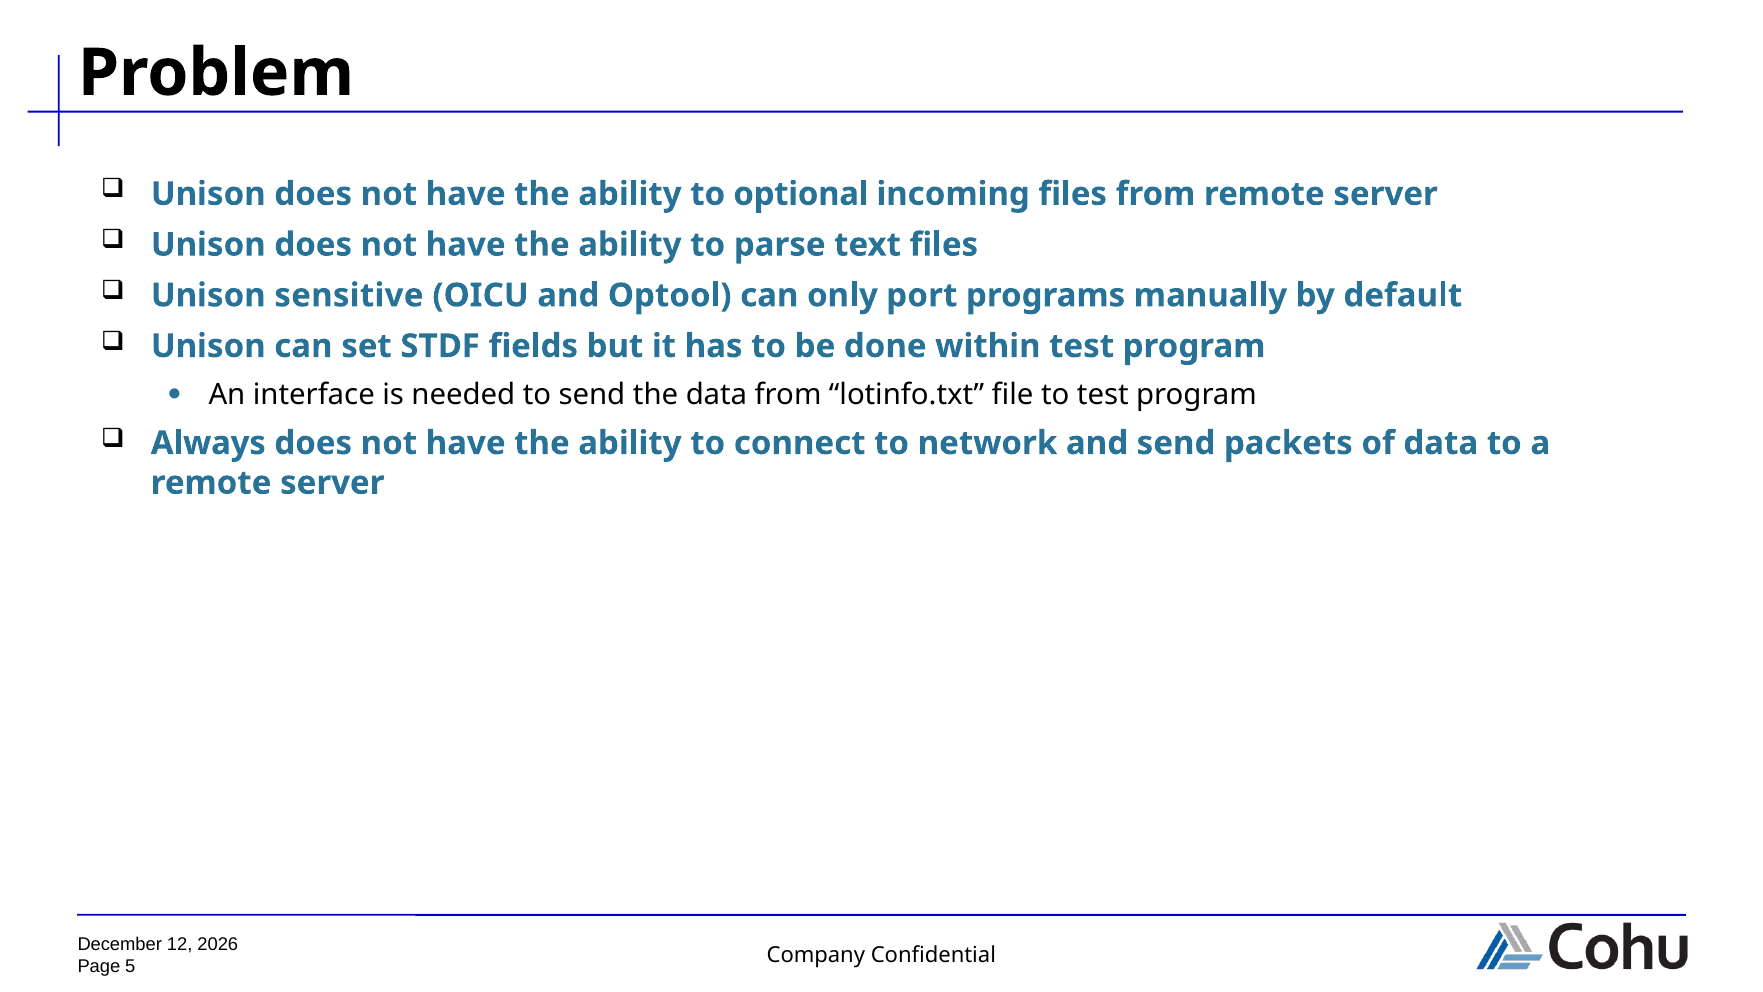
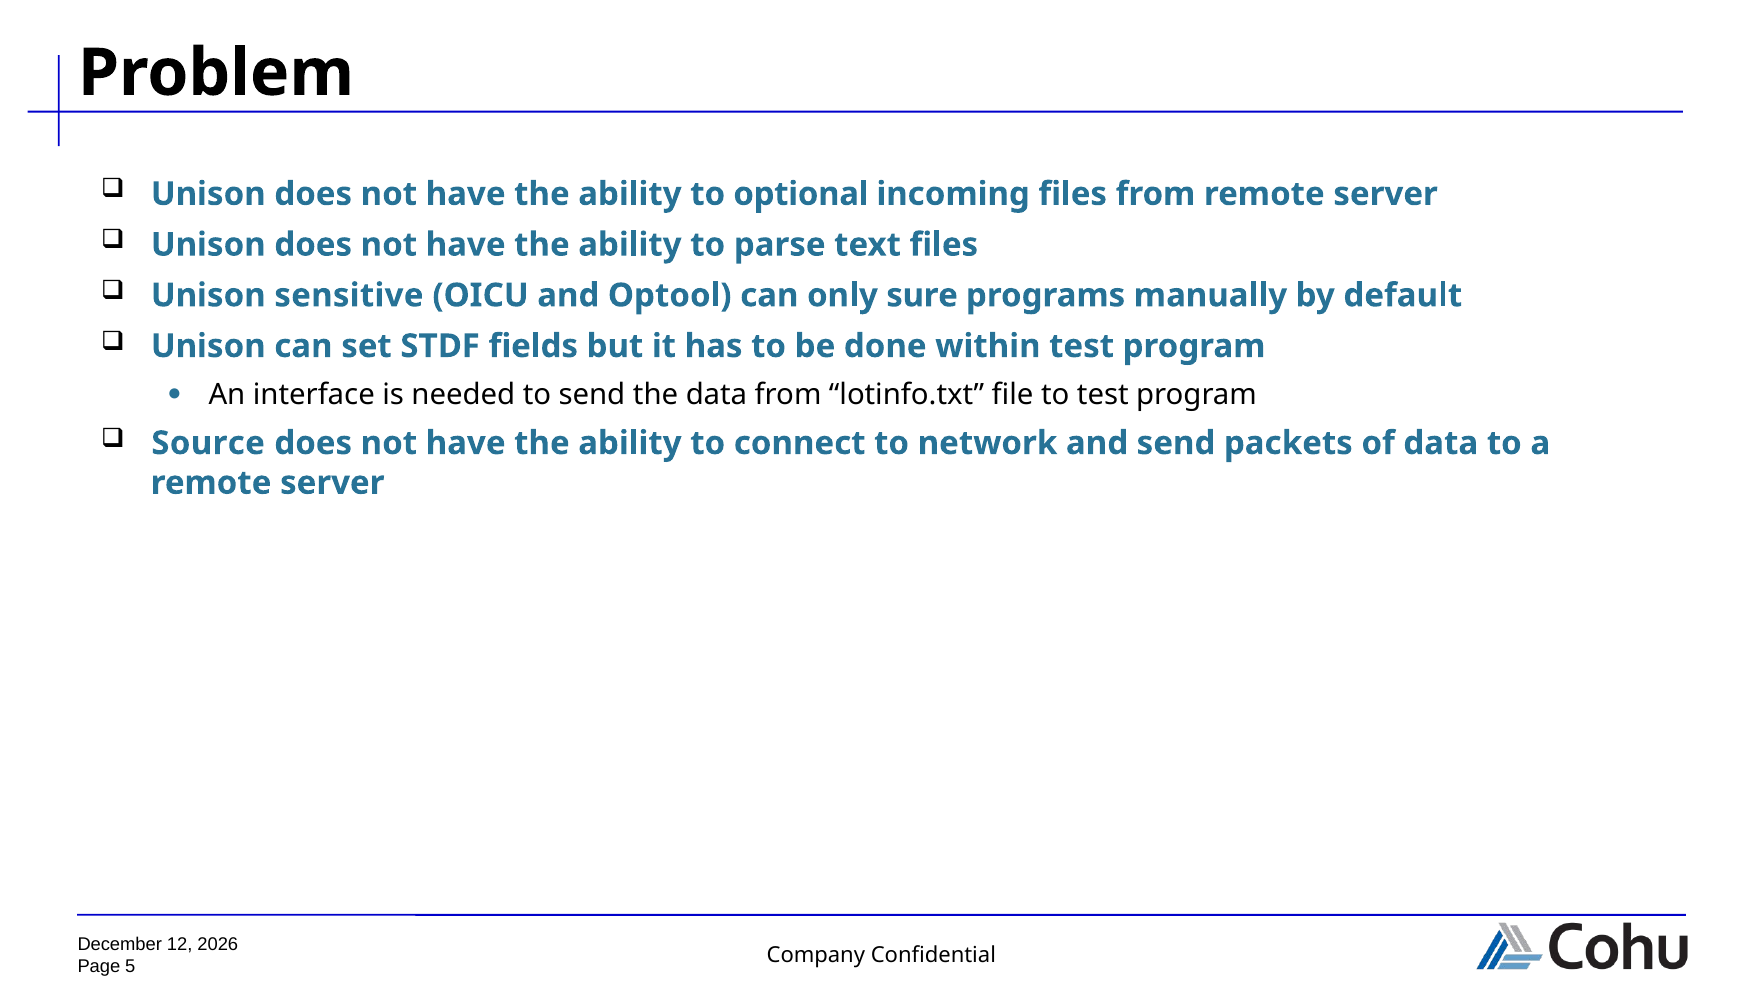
port: port -> sure
Always: Always -> Source
